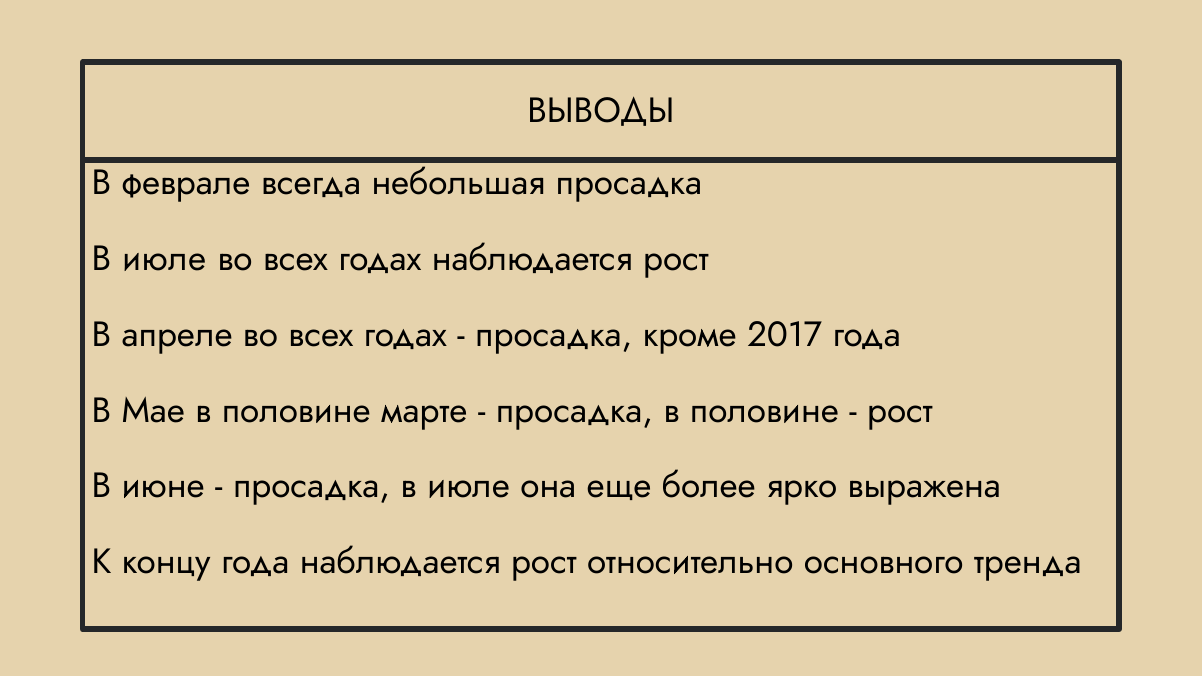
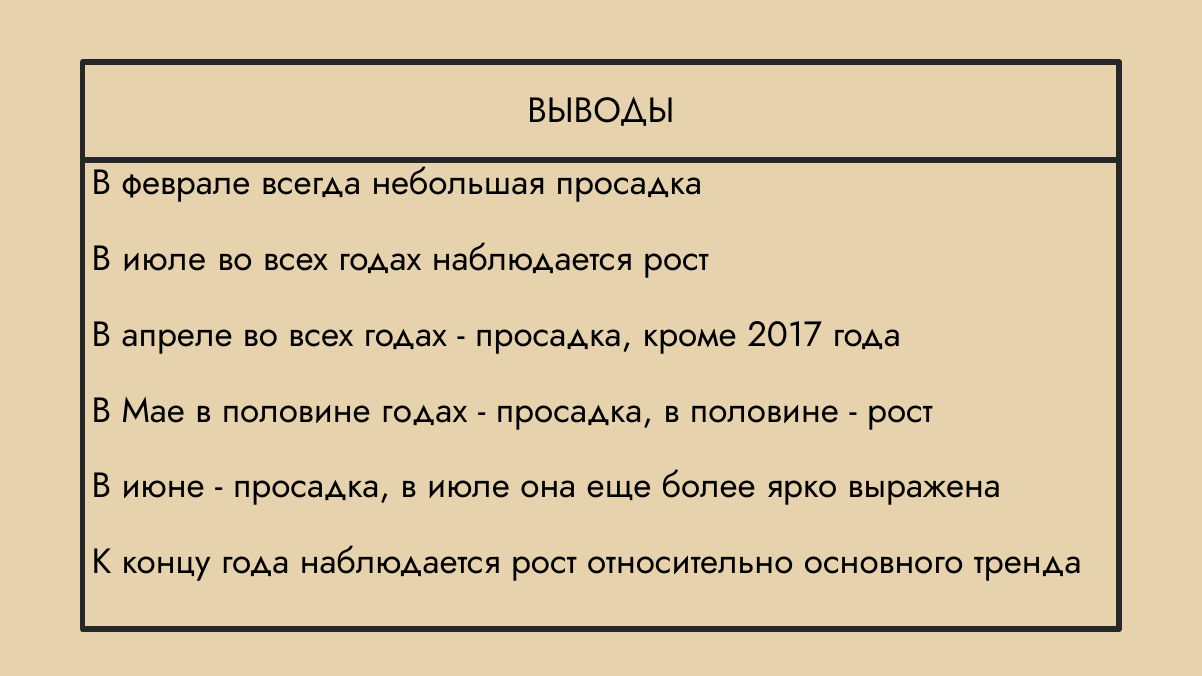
половине марте: марте -> годах
